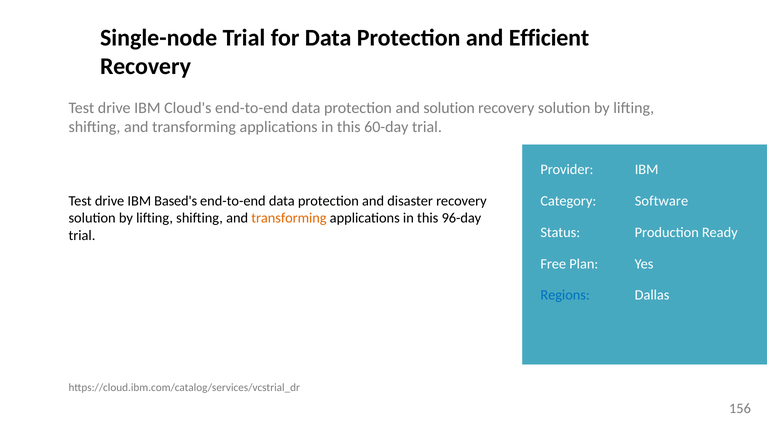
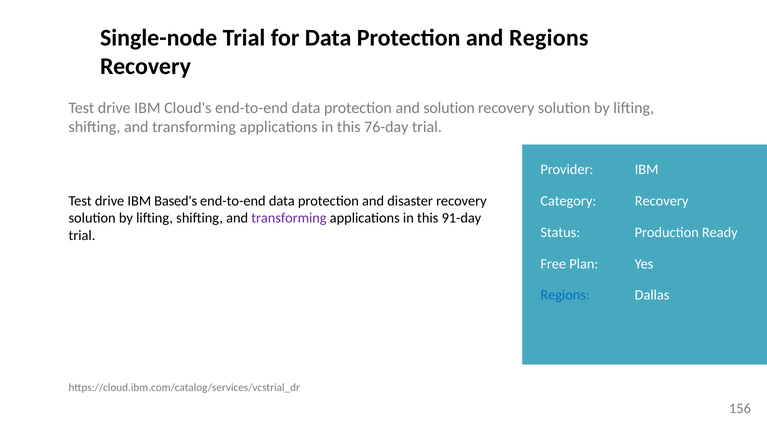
and Efficient: Efficient -> Regions
60-day: 60-day -> 76-day
Category Software: Software -> Recovery
transforming at (289, 218) colour: orange -> purple
96-day: 96-day -> 91-day
